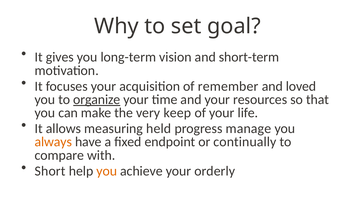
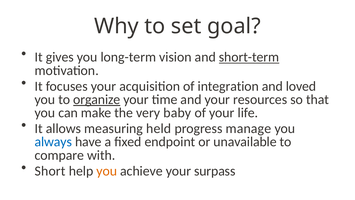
short-term underline: none -> present
remember: remember -> integration
keep: keep -> baby
always colour: orange -> blue
continually: continually -> unavailable
orderly: orderly -> surpass
